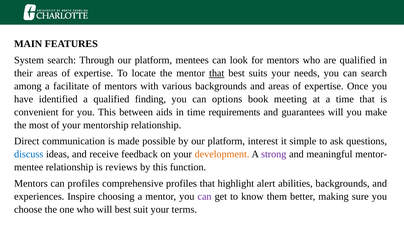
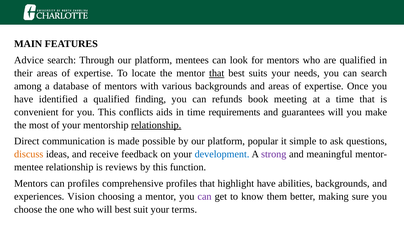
System: System -> Advice
facilitate: facilitate -> database
options: options -> refunds
between: between -> conflicts
relationship at (156, 125) underline: none -> present
interest: interest -> popular
discuss colour: blue -> orange
development colour: orange -> blue
highlight alert: alert -> have
Inspire: Inspire -> Vision
